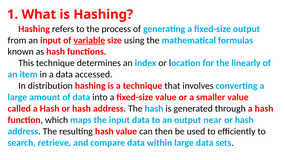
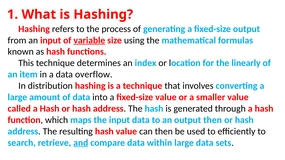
accessed: accessed -> overflow
output near: near -> then
and underline: none -> present
